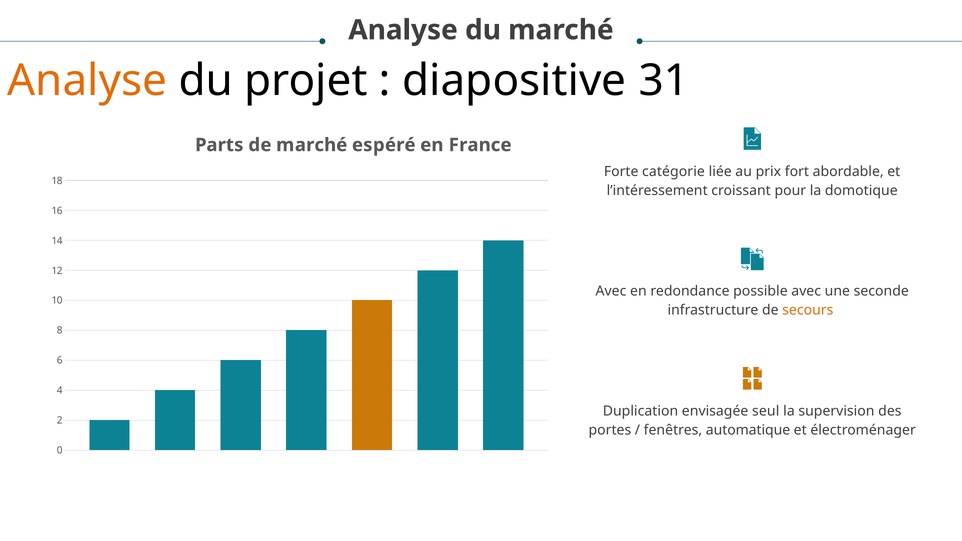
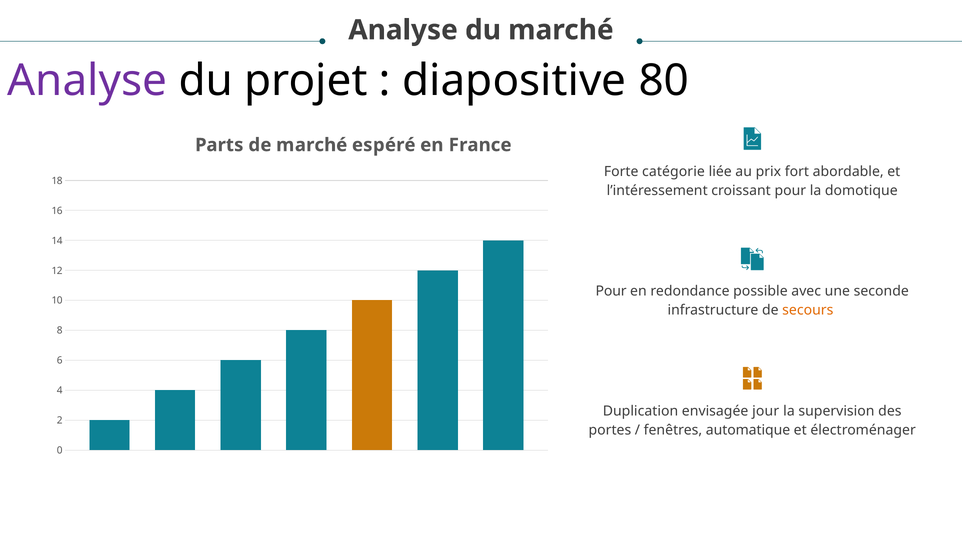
Analyse at (87, 81) colour: orange -> purple
31: 31 -> 80
Avec at (611, 291): Avec -> Pour
seul: seul -> jour
